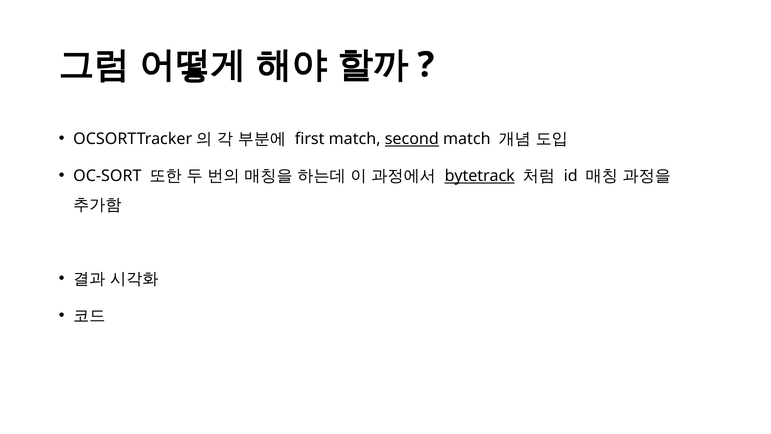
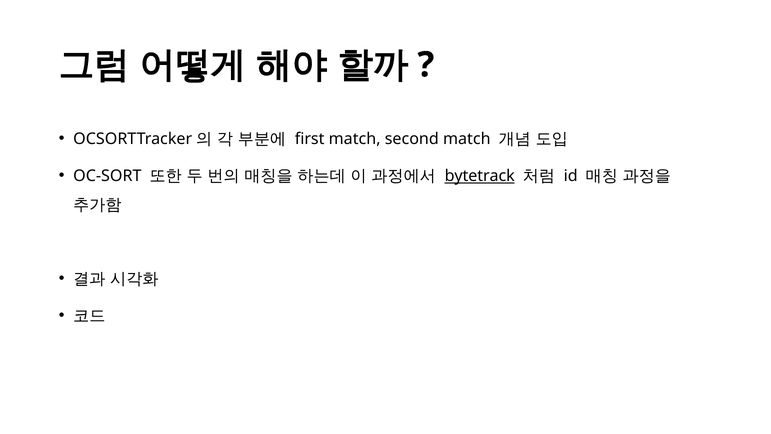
second underline: present -> none
